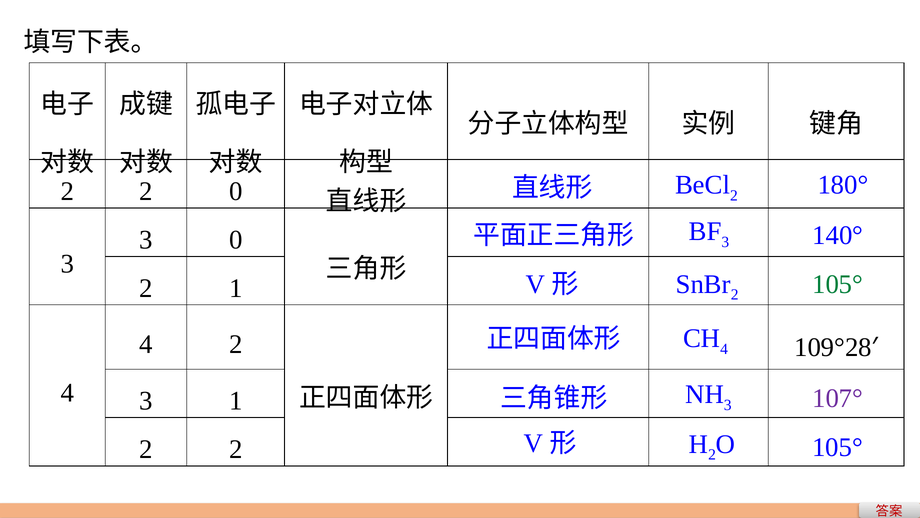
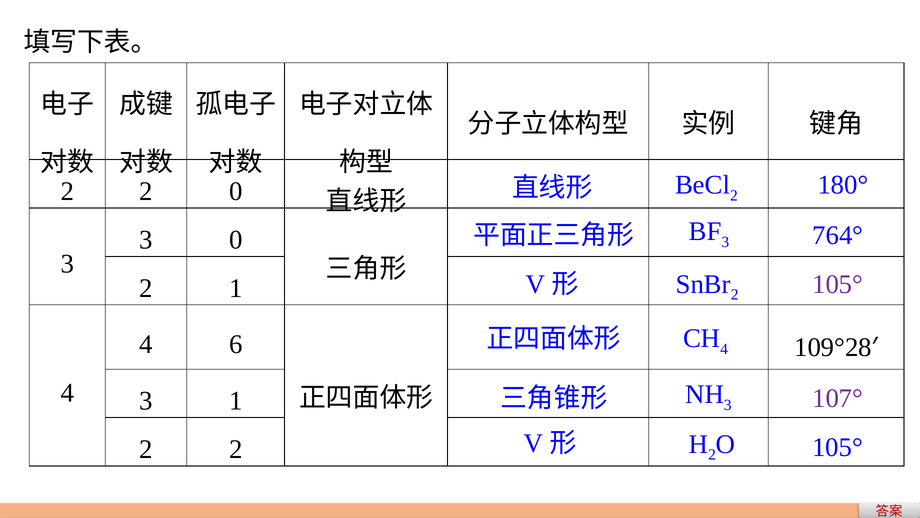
140°: 140° -> 764°
105° at (838, 284) colour: green -> purple
4 2: 2 -> 6
